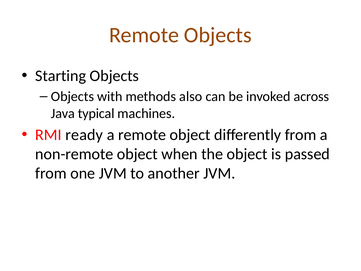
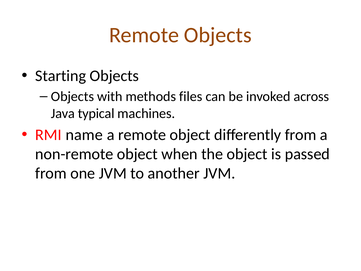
also: also -> files
ready: ready -> name
